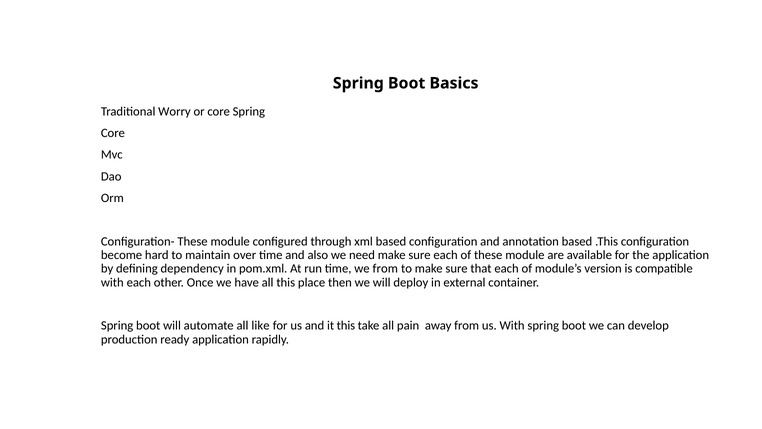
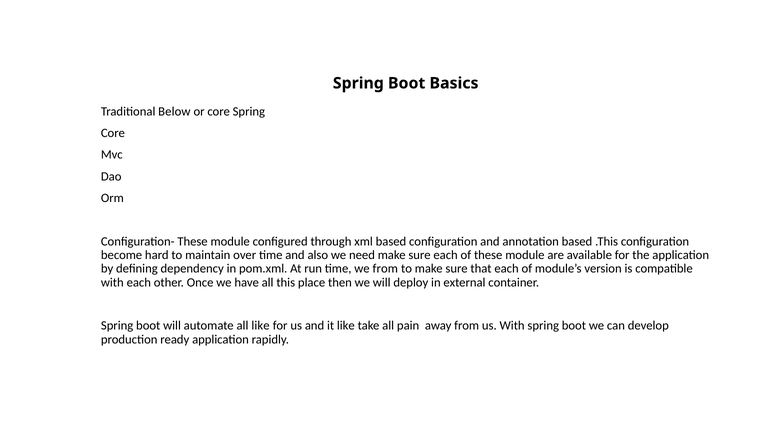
Worry: Worry -> Below
it this: this -> like
